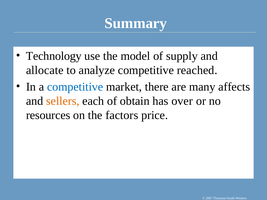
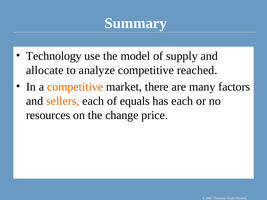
competitive at (75, 87) colour: blue -> orange
affects: affects -> factors
obtain: obtain -> equals
has over: over -> each
factors: factors -> change
